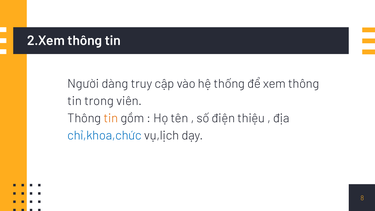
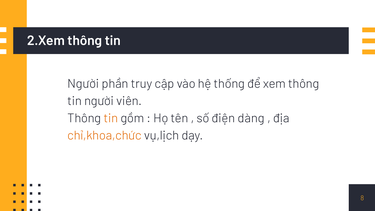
dàng: dàng -> phần
trong: trong -> người
thiệu: thiệu -> dàng
chỉ,khoa,chức colour: blue -> orange
